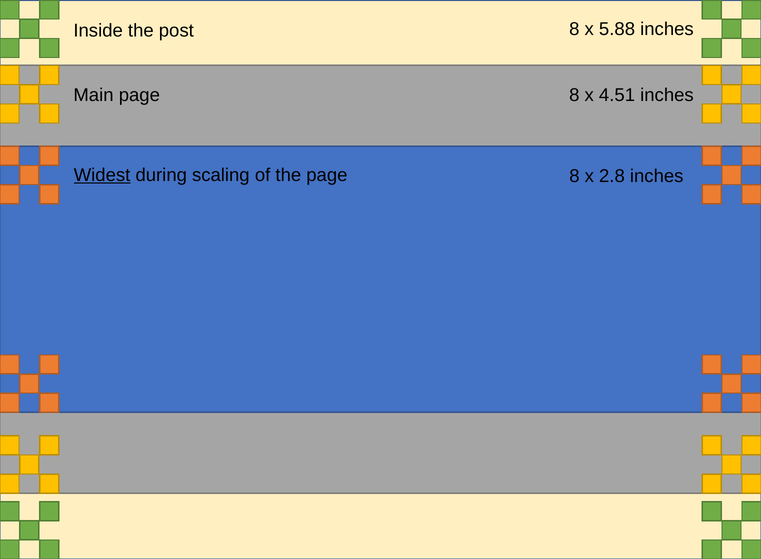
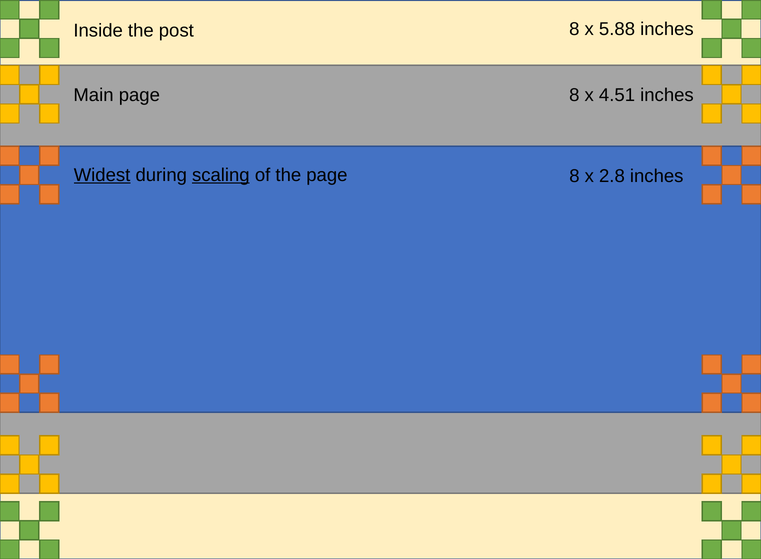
scaling underline: none -> present
